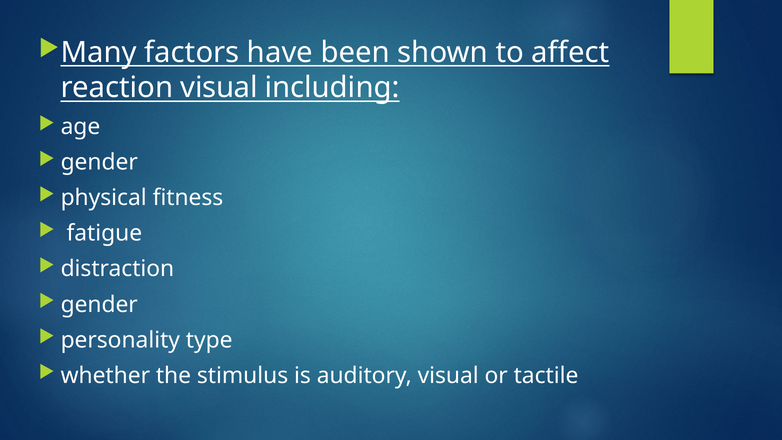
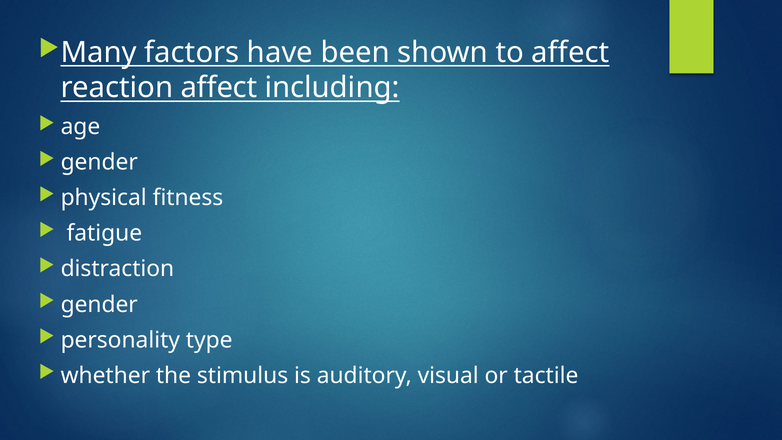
reaction visual: visual -> affect
